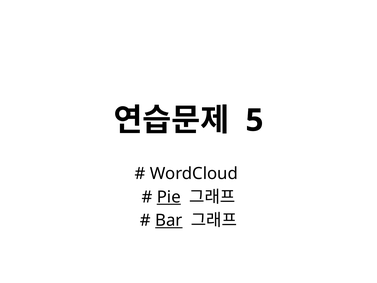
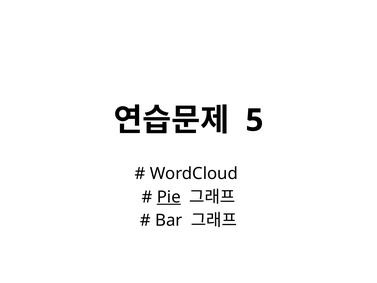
Bar underline: present -> none
